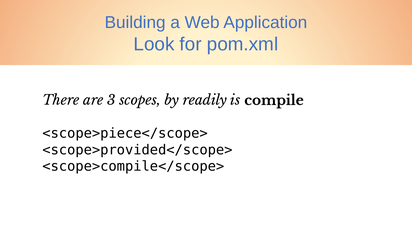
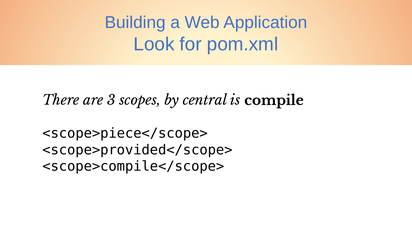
readily: readily -> central
